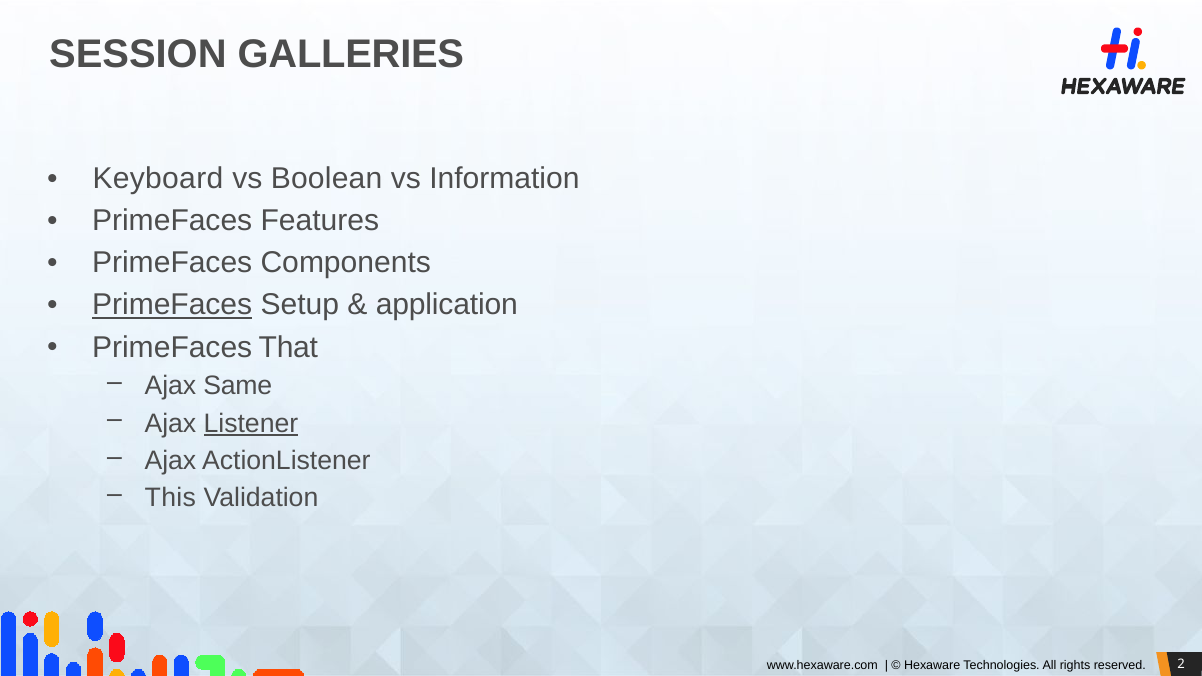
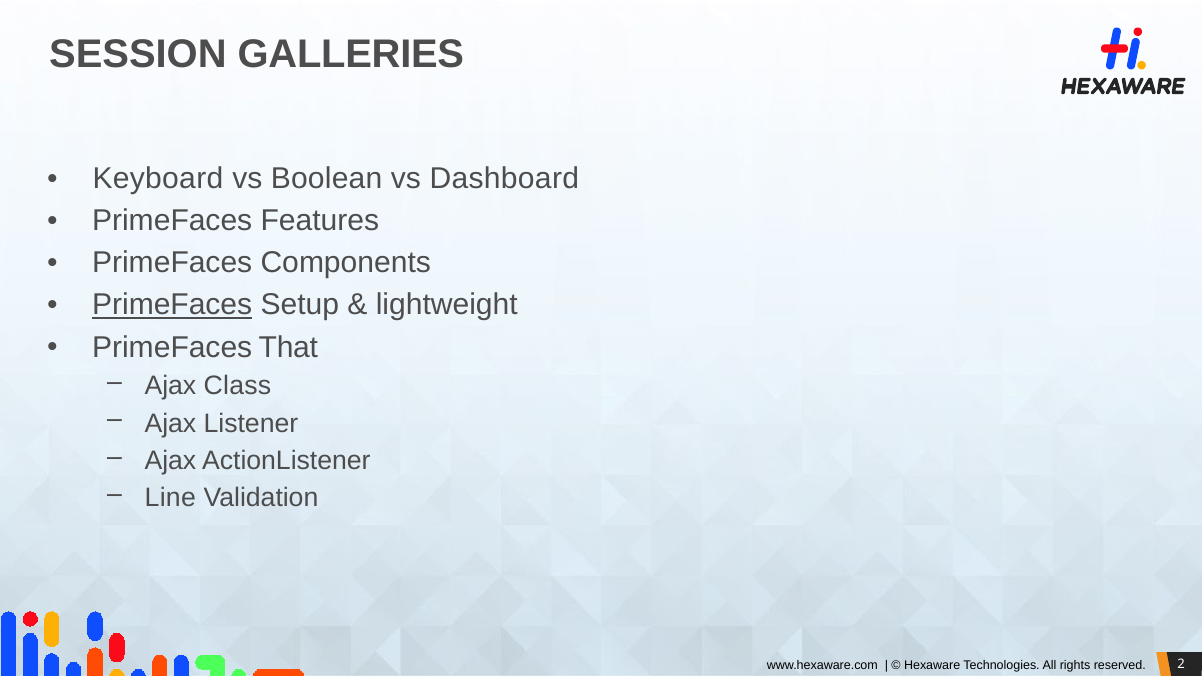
Information: Information -> Dashboard
application: application -> lightweight
Same: Same -> Class
Listener underline: present -> none
This: This -> Line
